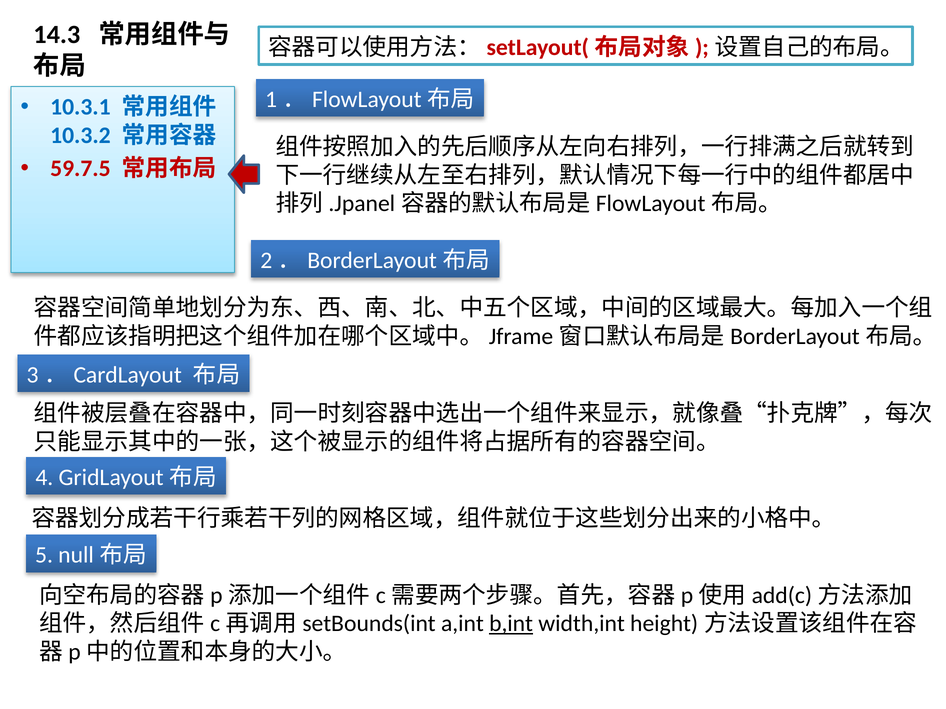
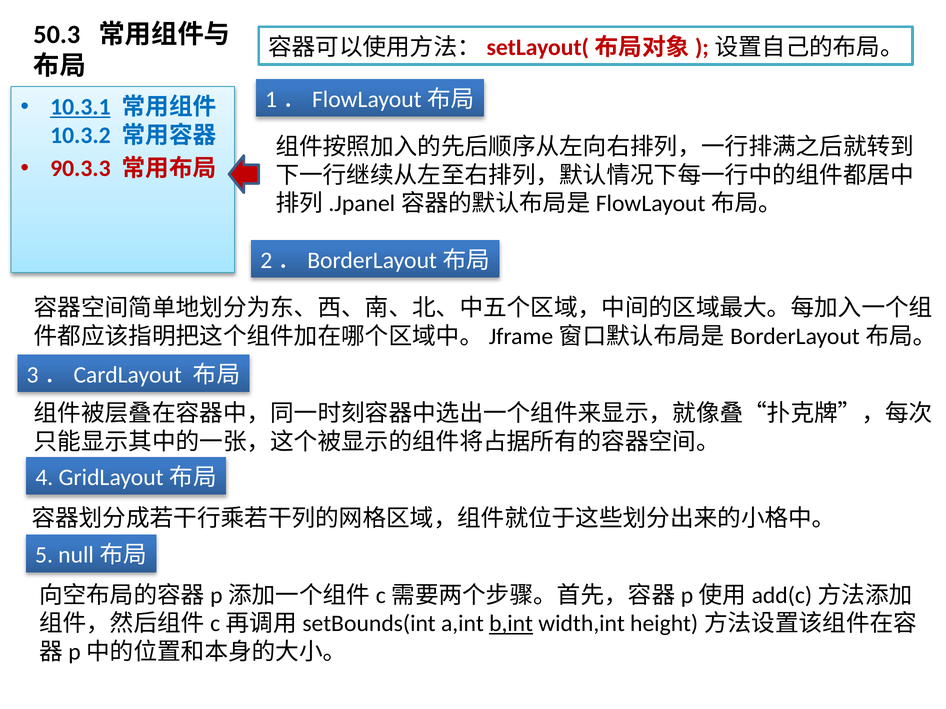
14.3: 14.3 -> 50.3
10.3.1 underline: none -> present
59.7.5: 59.7.5 -> 90.3.3
